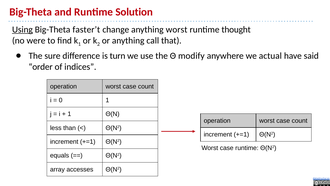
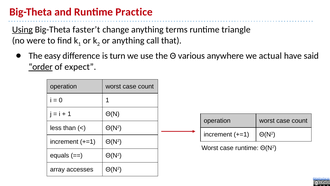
Solution: Solution -> Practice
anything worst: worst -> terms
thought: thought -> triangle
sure: sure -> easy
modify: modify -> various
order underline: none -> present
indices: indices -> expect
